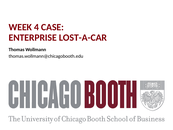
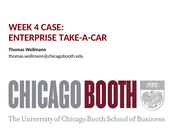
LOST-A-CAR: LOST-A-CAR -> TAKE-A-CAR
